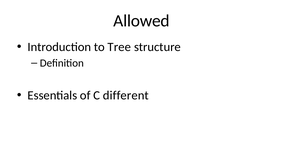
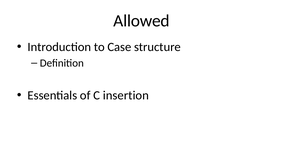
Tree: Tree -> Case
different: different -> insertion
